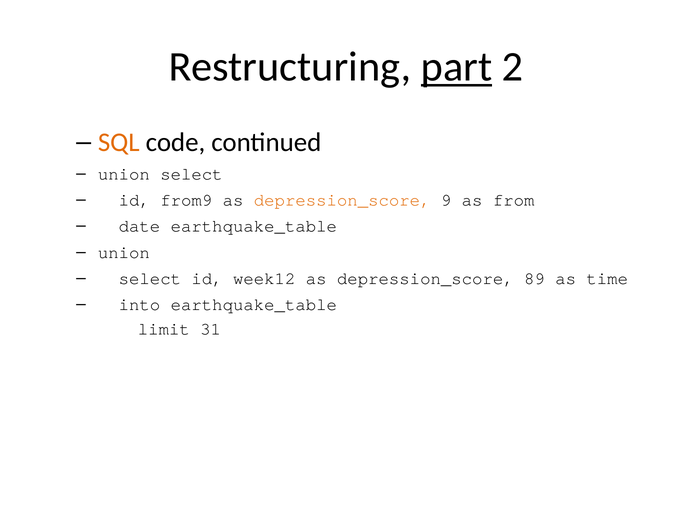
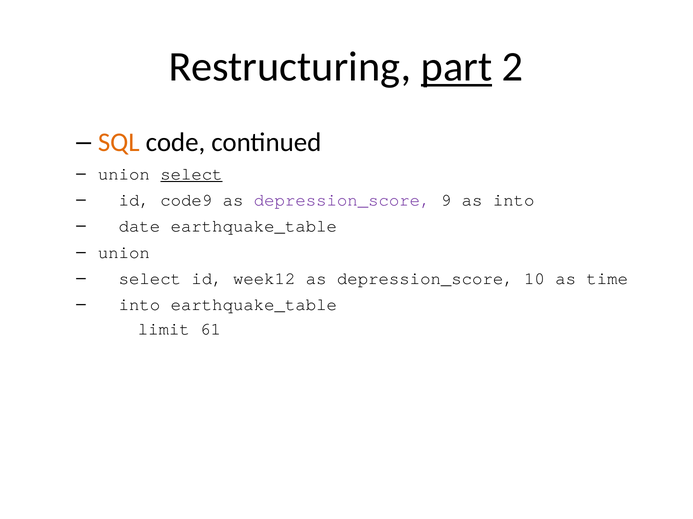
select at (191, 174) underline: none -> present
from9: from9 -> code9
depression_score at (342, 200) colour: orange -> purple
as from: from -> into
89: 89 -> 10
31: 31 -> 61
